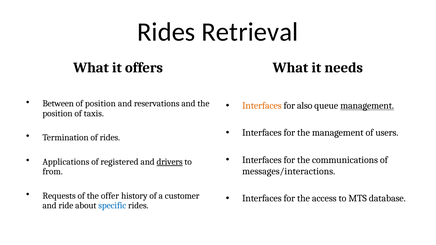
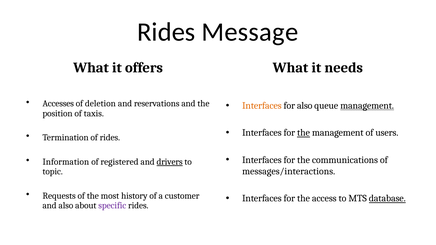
Retrieval: Retrieval -> Message
Between: Between -> Accesses
of position: position -> deletion
the at (304, 133) underline: none -> present
Applications: Applications -> Information
from: from -> topic
offer: offer -> most
database underline: none -> present
and ride: ride -> also
specific colour: blue -> purple
